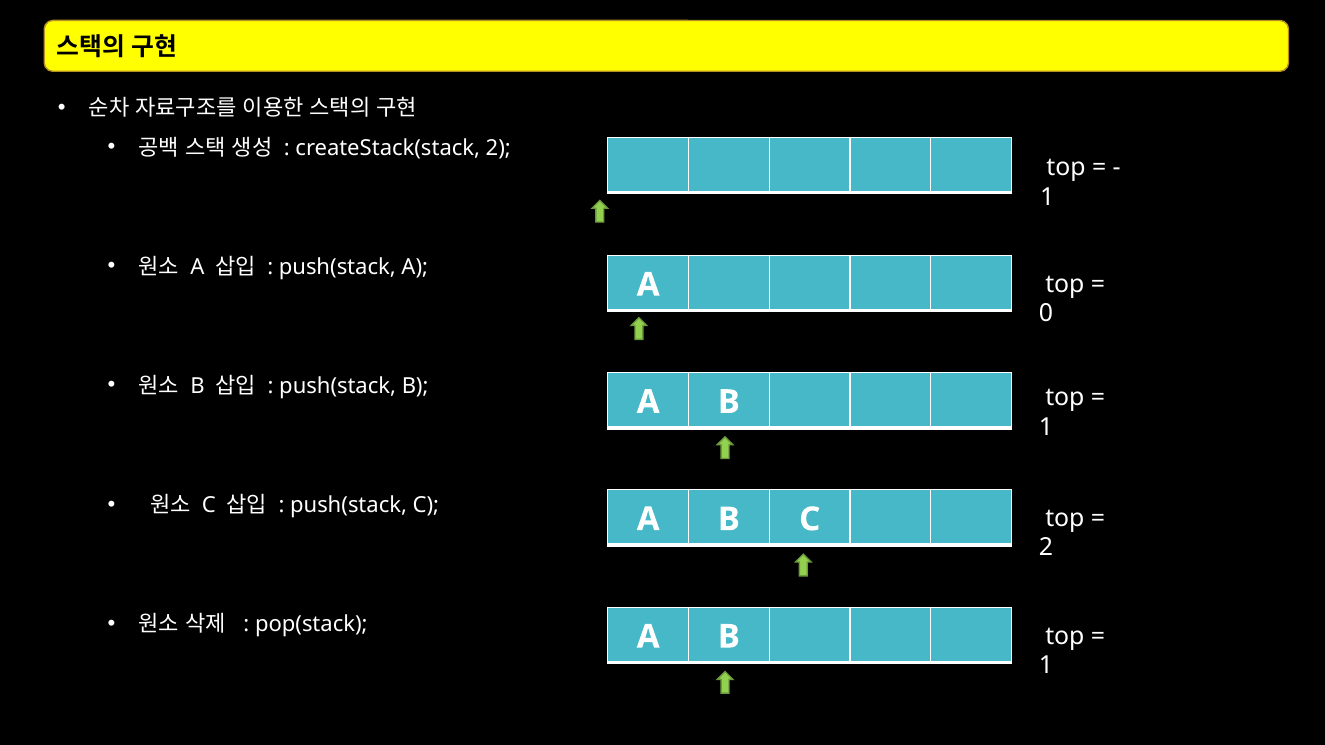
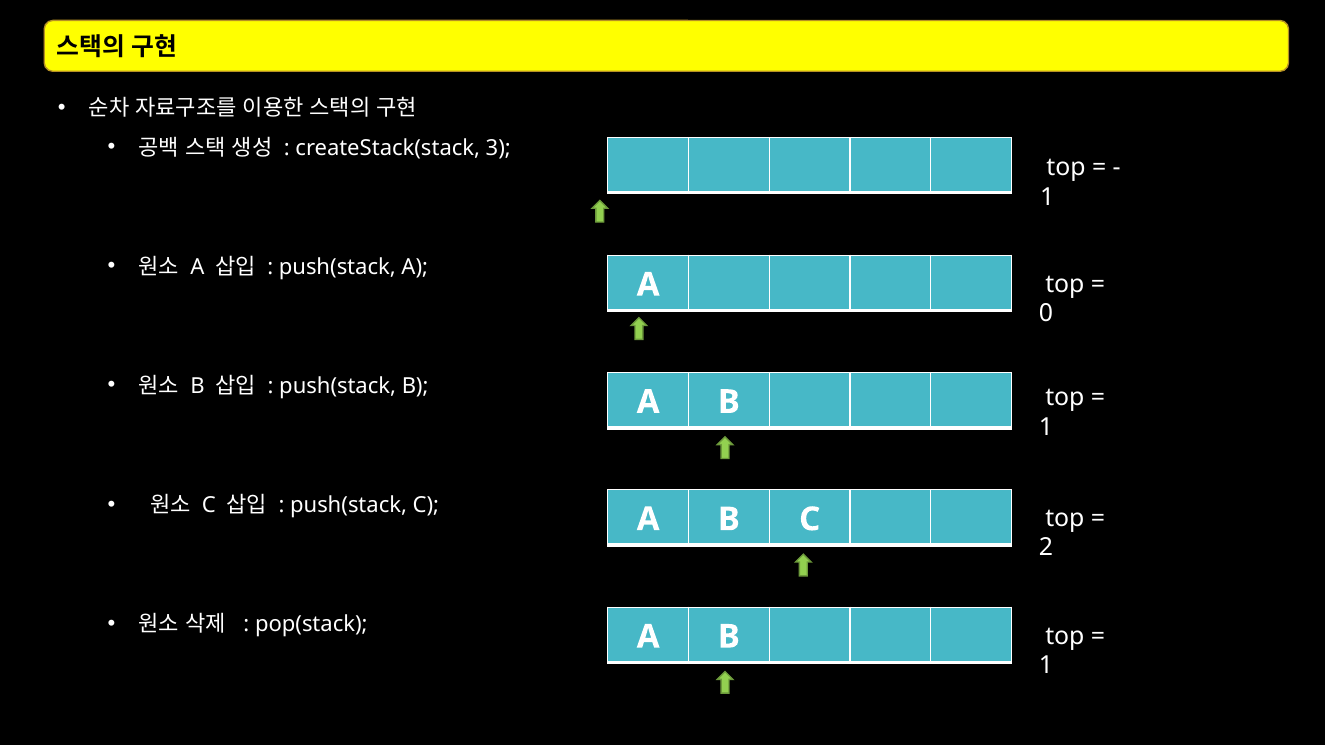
createStack(stack 2: 2 -> 3
